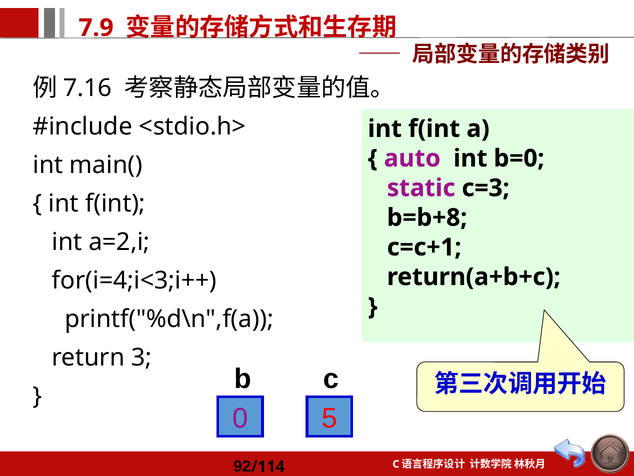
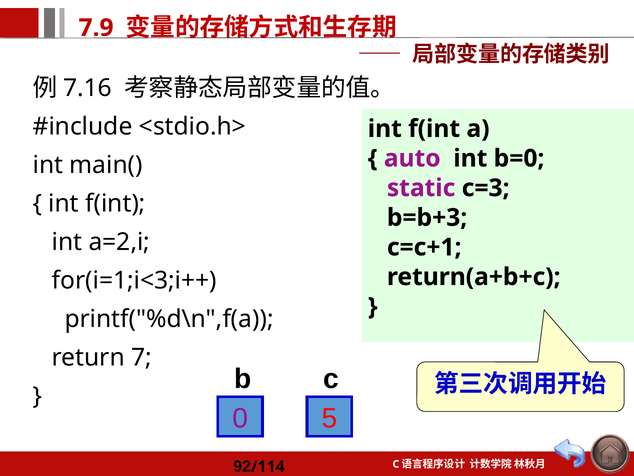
b=b+8: b=b+8 -> b=b+3
for(i=4;i<3;i++: for(i=4;i<3;i++ -> for(i=1;i<3;i++
3: 3 -> 7
